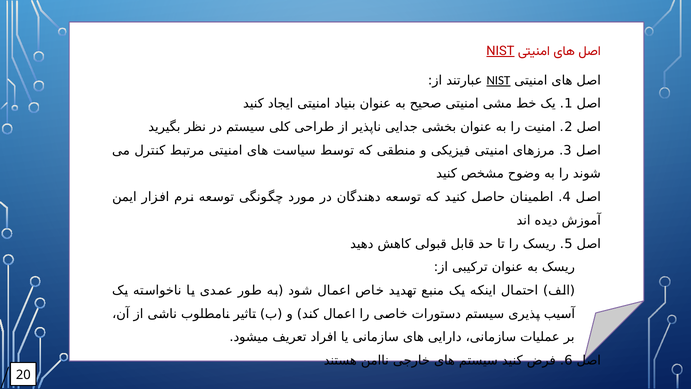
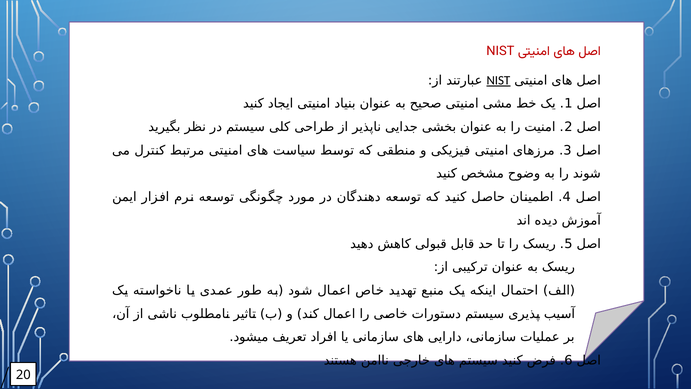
NIST at (500, 51) underline: present -> none
